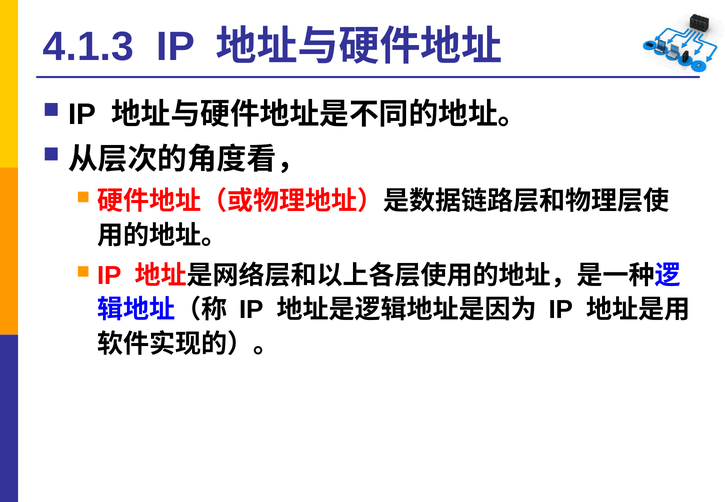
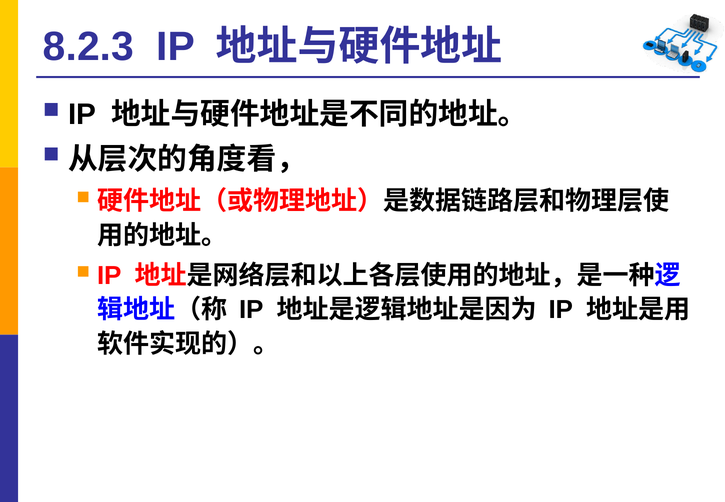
4.1.3: 4.1.3 -> 8.2.3
